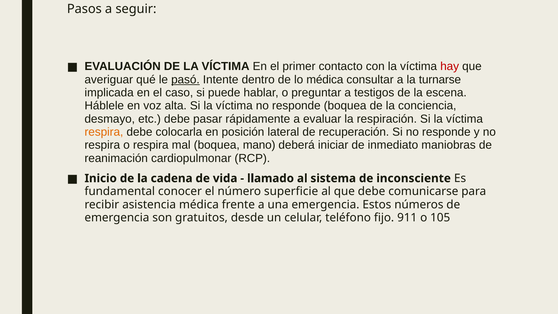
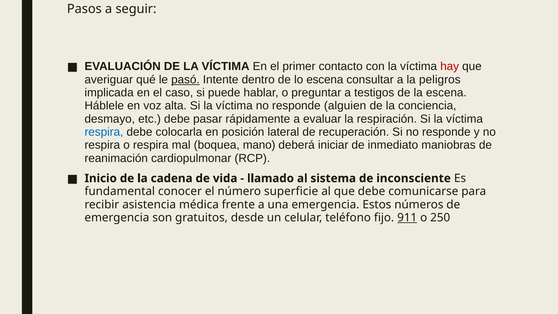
lo médica: médica -> escena
turnarse: turnarse -> peligros
responde boquea: boquea -> alguien
respira at (104, 132) colour: orange -> blue
911 underline: none -> present
105: 105 -> 250
